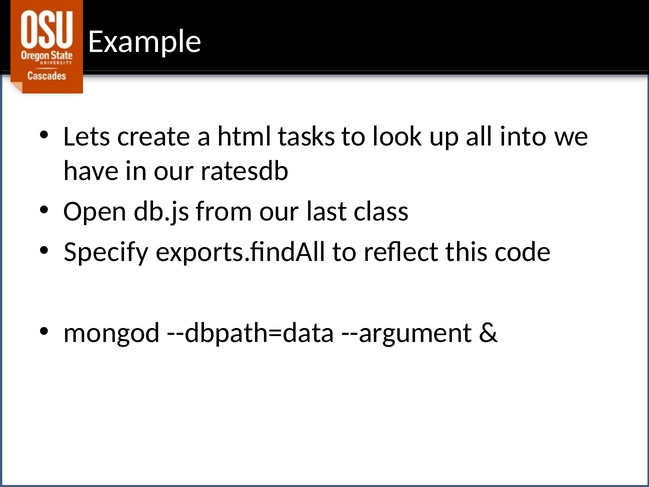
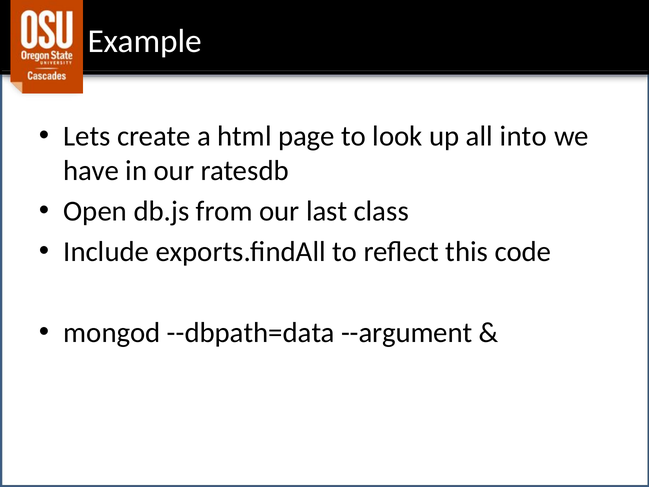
tasks: tasks -> page
Specify: Specify -> Include
